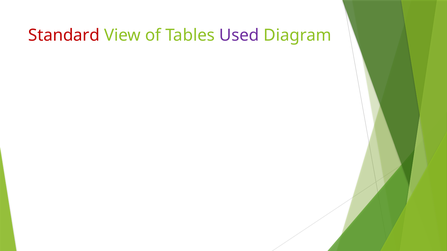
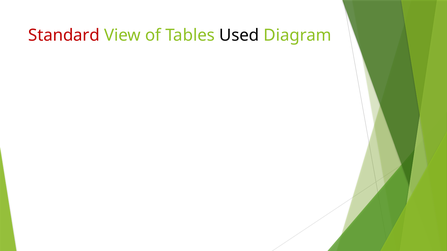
Used colour: purple -> black
